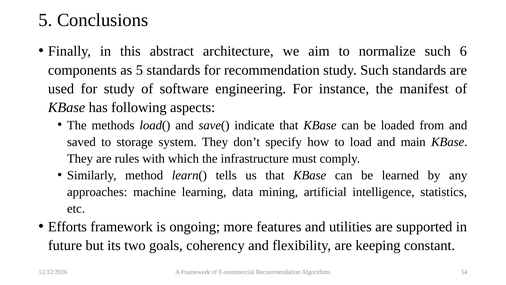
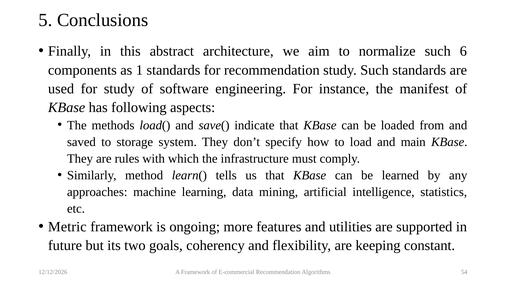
as 5: 5 -> 1
Efforts: Efforts -> Metric
